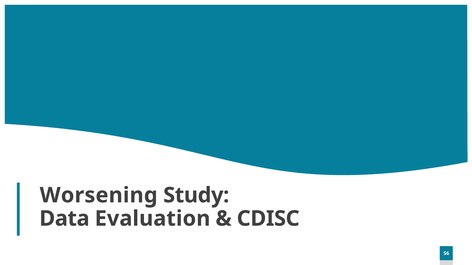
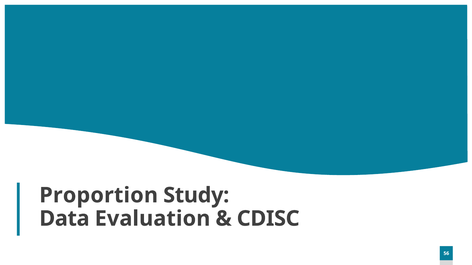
Worsening: Worsening -> Proportion
